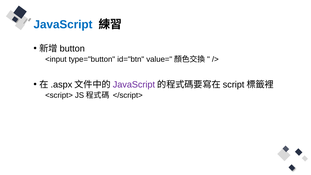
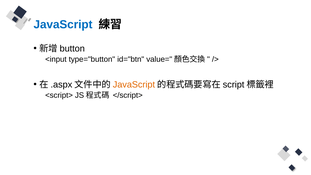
JavaScript at (134, 85) colour: purple -> orange
